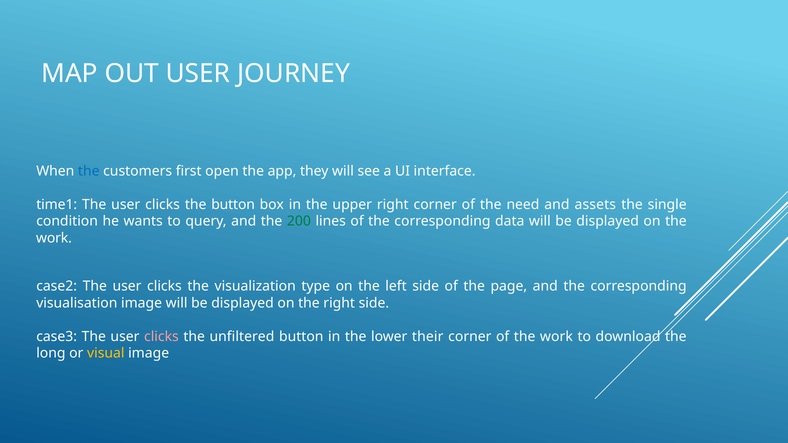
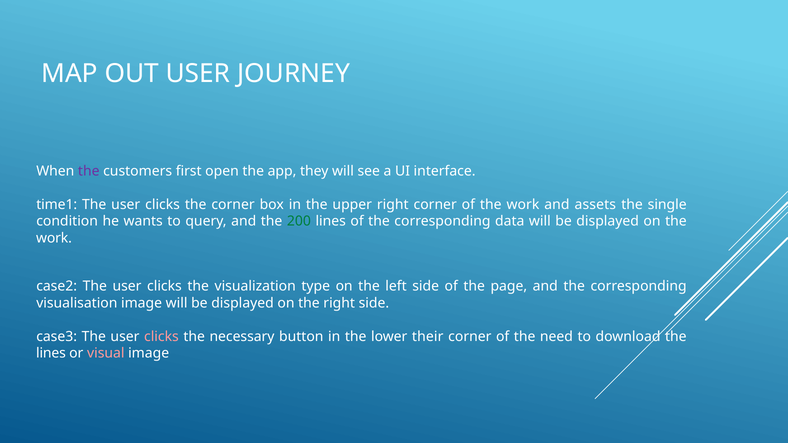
the at (89, 171) colour: blue -> purple
the button: button -> corner
of the need: need -> work
unfiltered: unfiltered -> necessary
of the work: work -> need
long at (51, 353): long -> lines
visual colour: yellow -> pink
